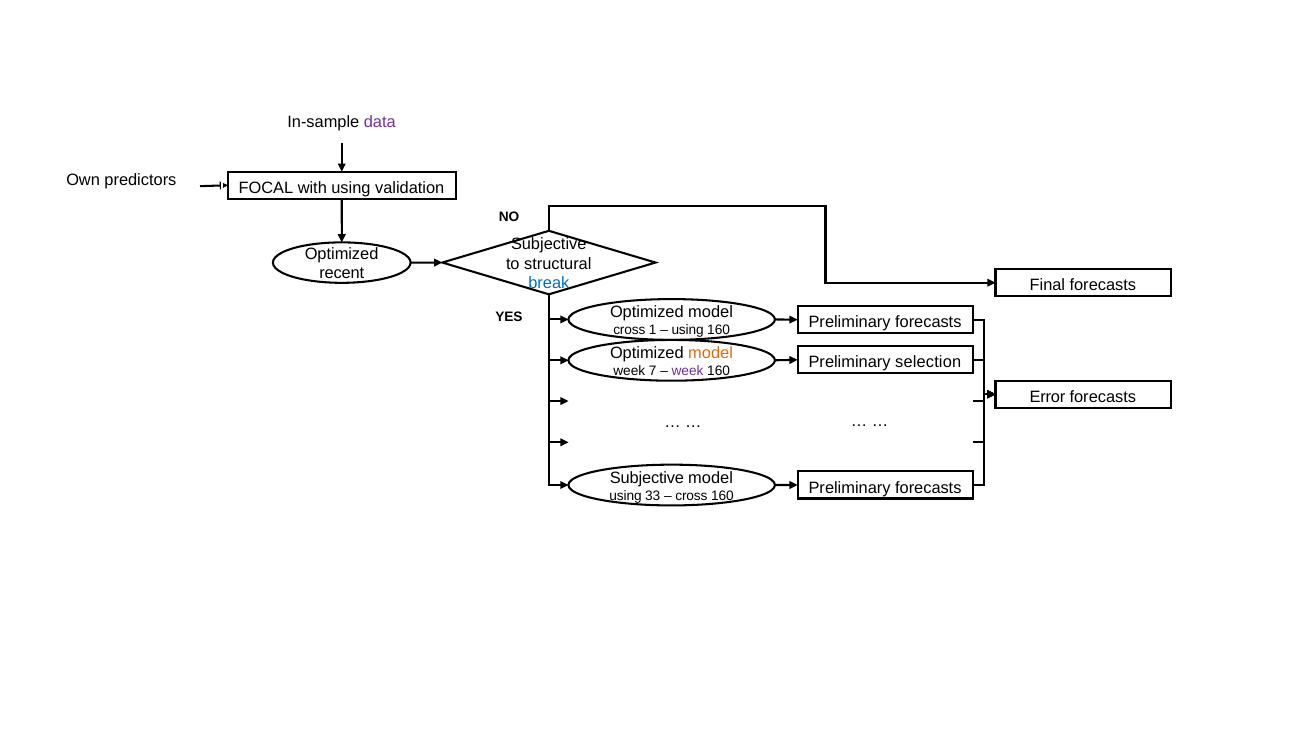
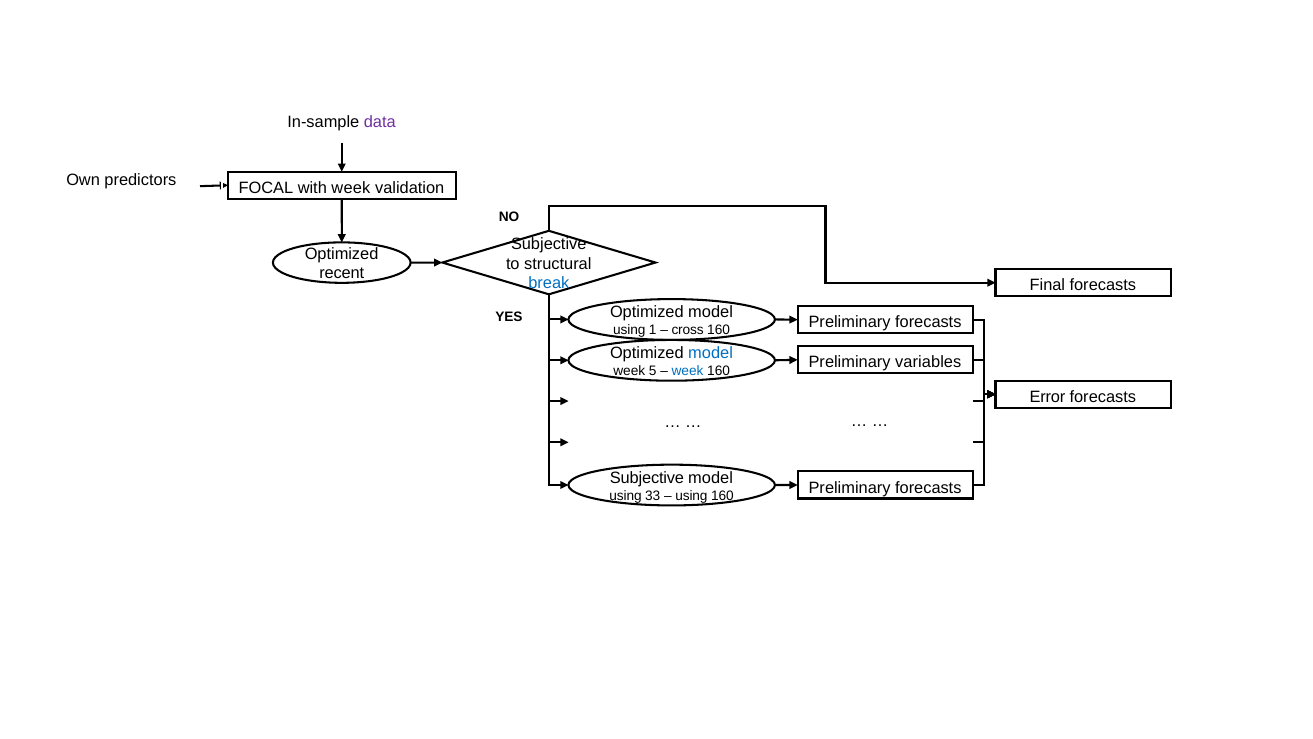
with using: using -> week
cross at (629, 330): cross -> using
using at (688, 330): using -> cross
model at (711, 353) colour: orange -> blue
selection: selection -> variables
7: 7 -> 5
week at (688, 371) colour: purple -> blue
cross at (691, 496): cross -> using
